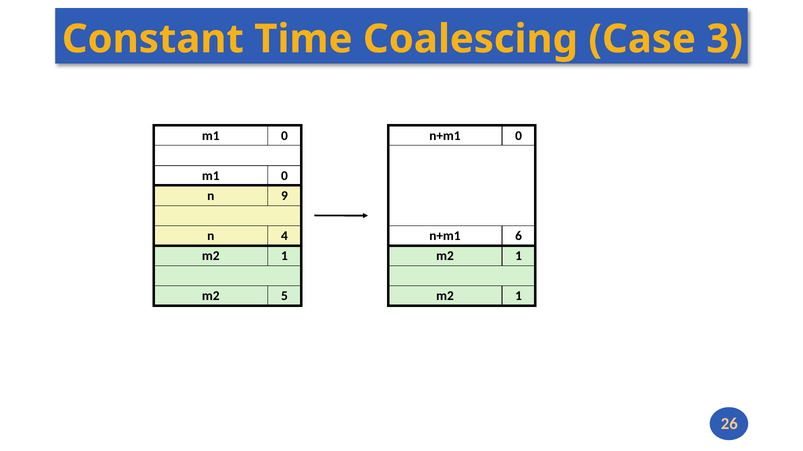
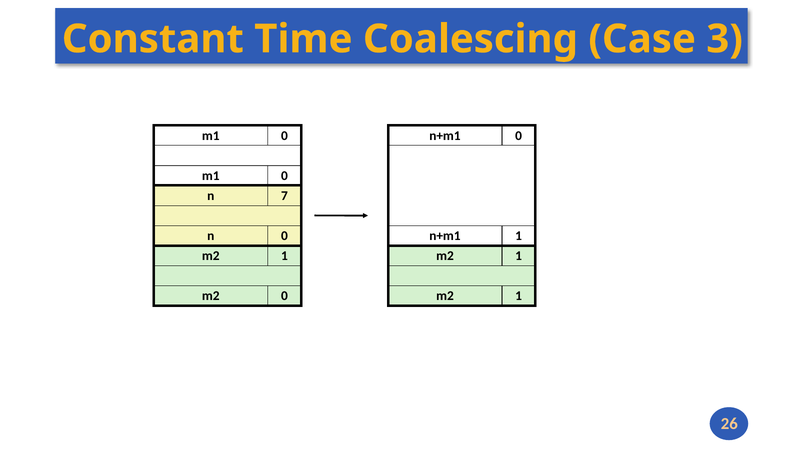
9: 9 -> 7
n 4: 4 -> 0
n+m1 6: 6 -> 1
m2 5: 5 -> 0
